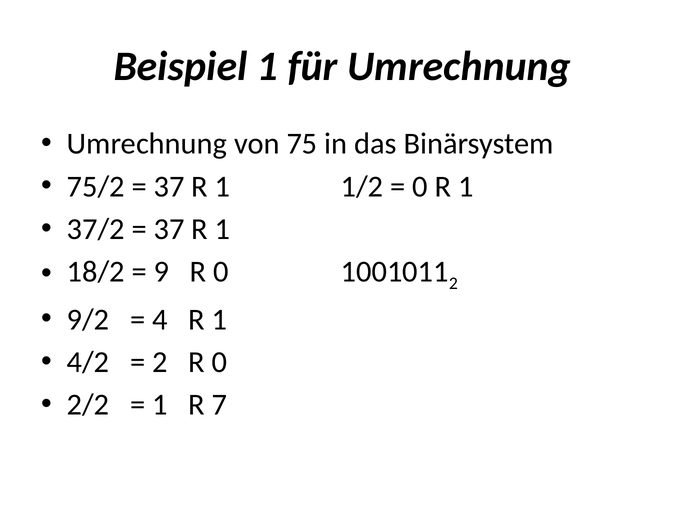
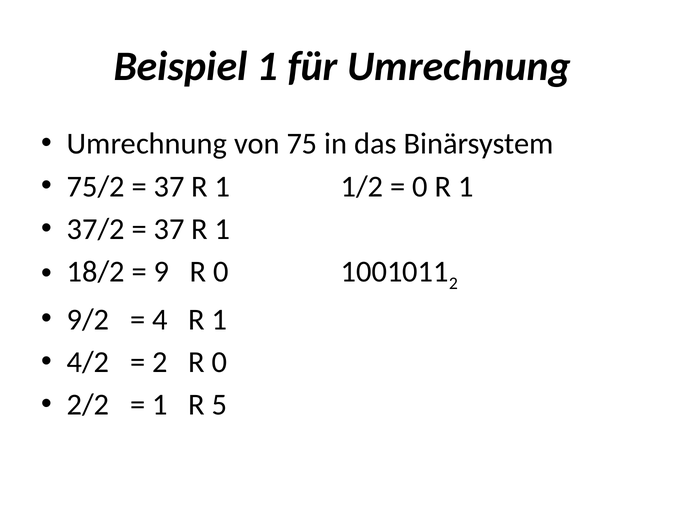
7: 7 -> 5
